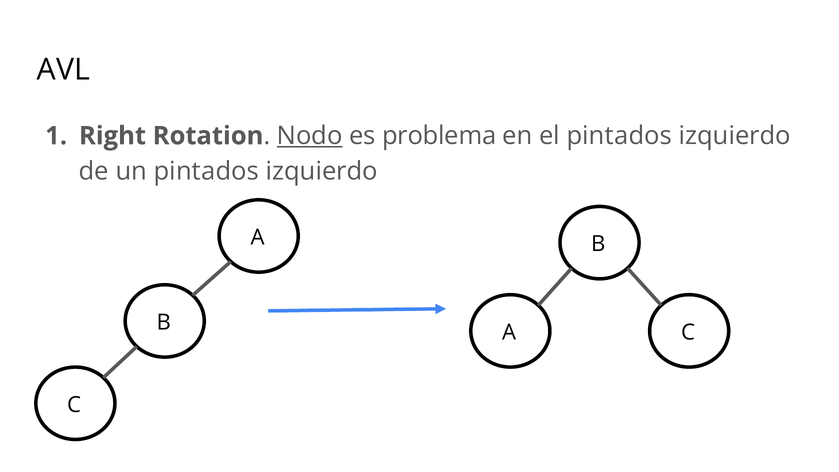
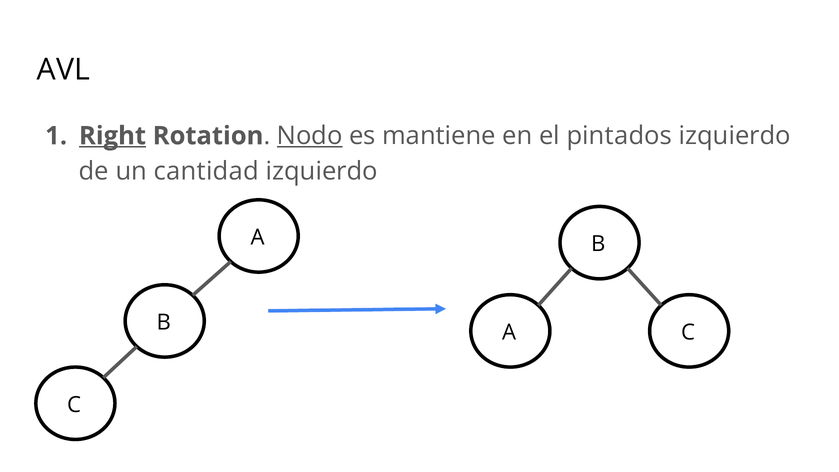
Right underline: none -> present
problema: problema -> mantiene
un pintados: pintados -> cantidad
